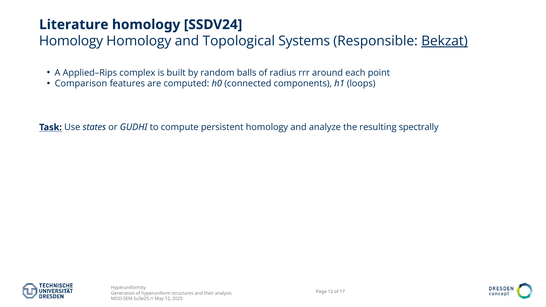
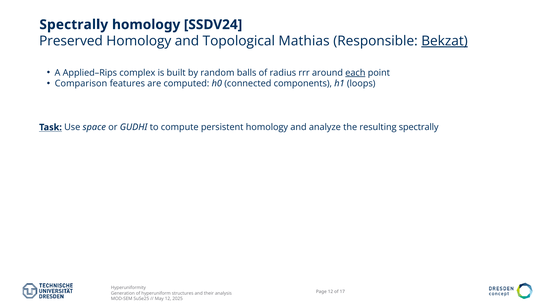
Literature at (74, 25): Literature -> Spectrally
Homology at (71, 41): Homology -> Preserved
Systems: Systems -> Mathias
each underline: none -> present
states: states -> space
